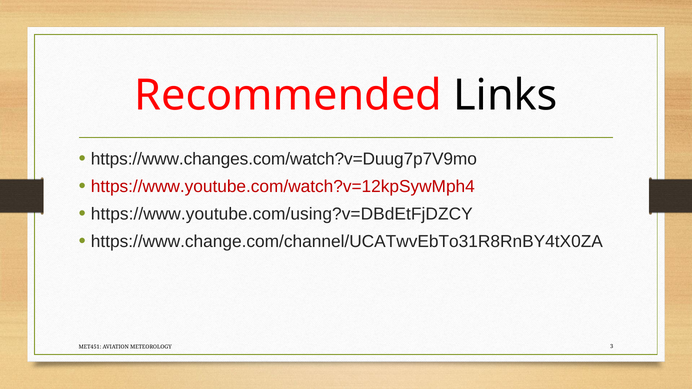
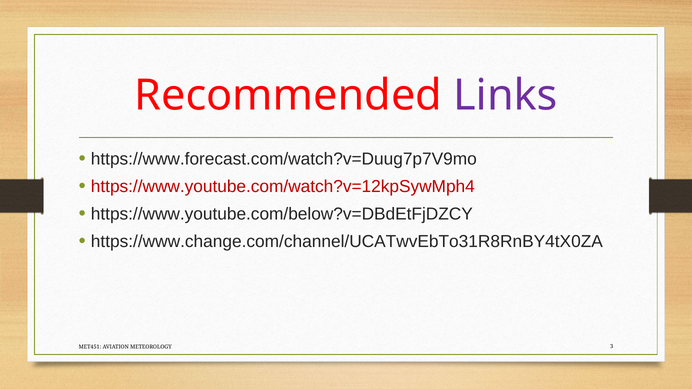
Links colour: black -> purple
https://www.changes.com/watch?v=Duug7p7V9mo: https://www.changes.com/watch?v=Duug7p7V9mo -> https://www.forecast.com/watch?v=Duug7p7V9mo
https://www.youtube.com/using?v=DBdEtFjDZCY: https://www.youtube.com/using?v=DBdEtFjDZCY -> https://www.youtube.com/below?v=DBdEtFjDZCY
